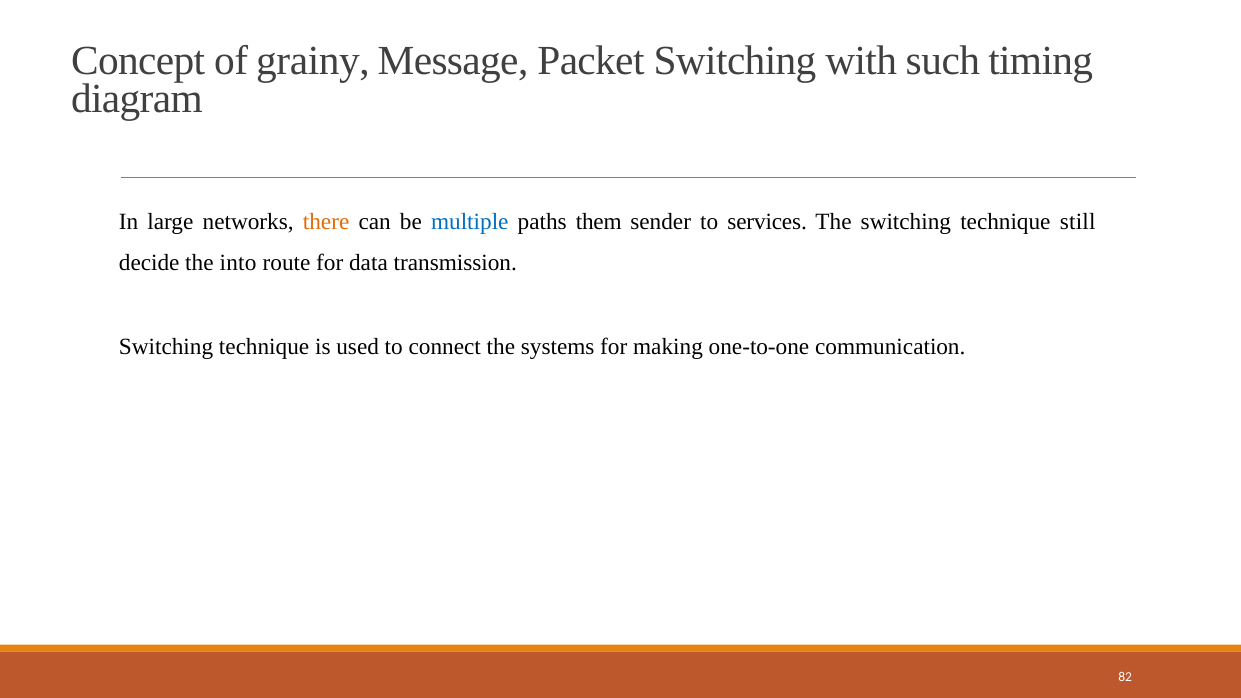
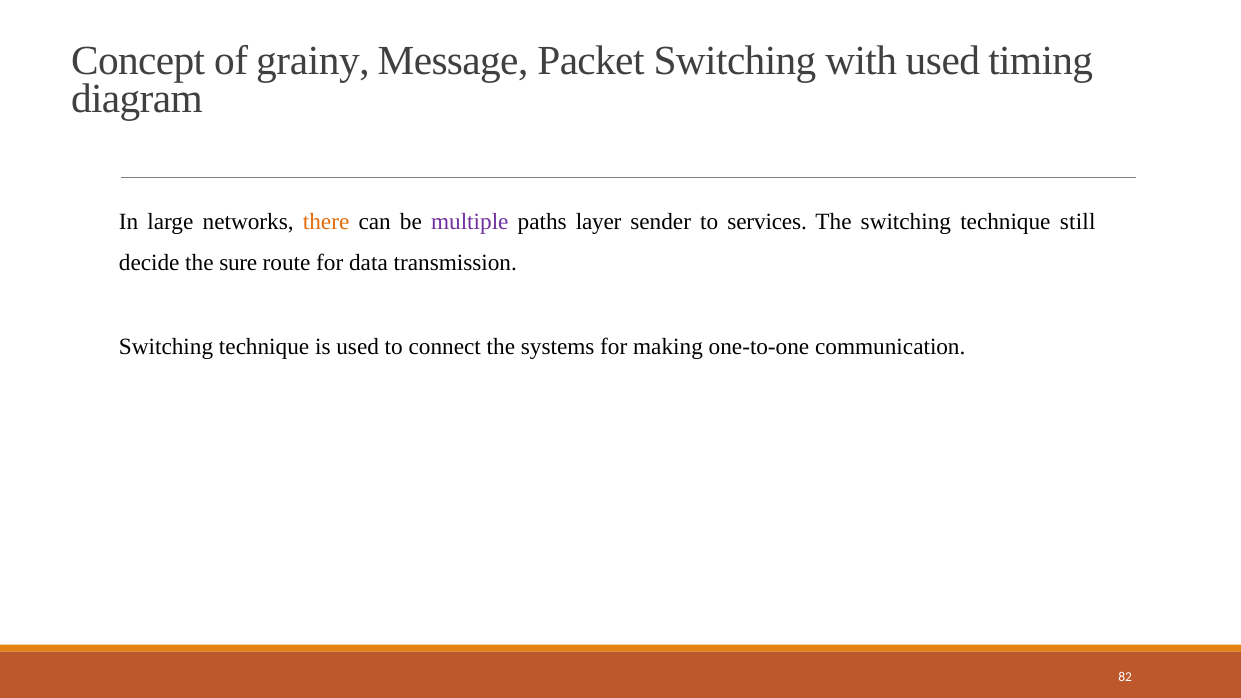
with such: such -> used
multiple colour: blue -> purple
them: them -> layer
into: into -> sure
